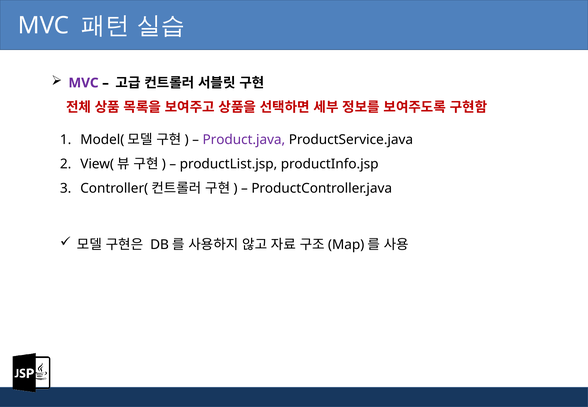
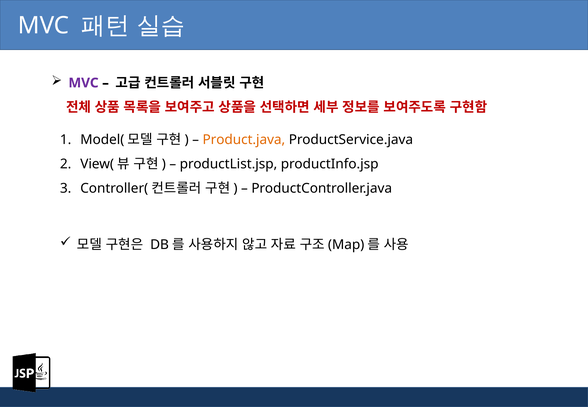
Product.java colour: purple -> orange
